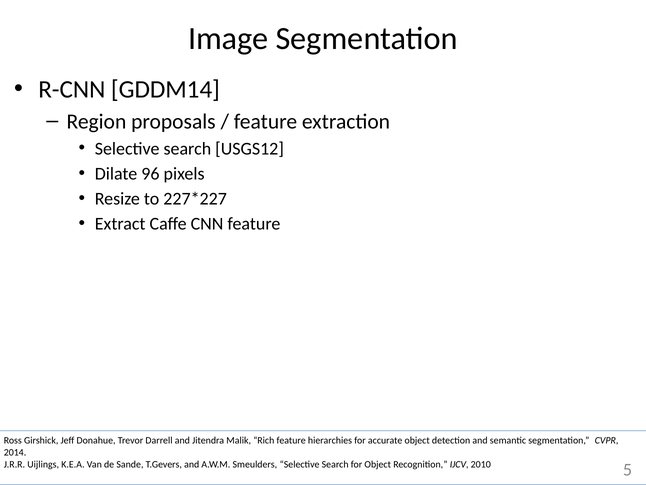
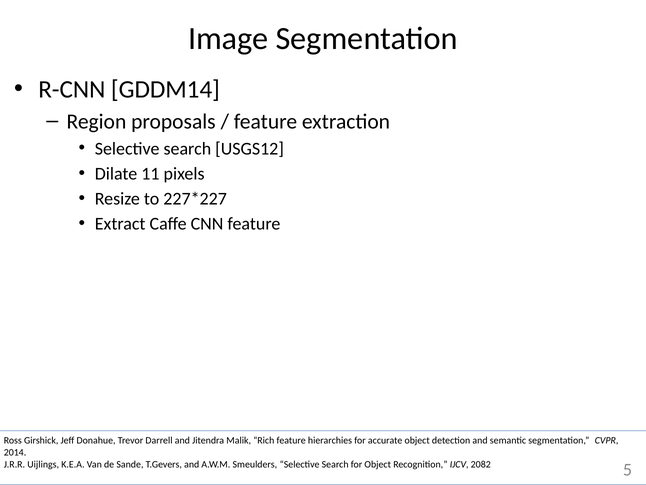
96: 96 -> 11
2010: 2010 -> 2082
